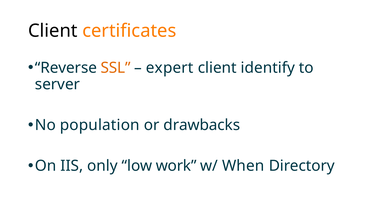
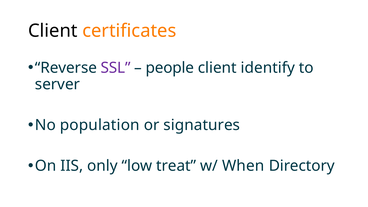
SSL colour: orange -> purple
expert: expert -> people
drawbacks: drawbacks -> signatures
work: work -> treat
